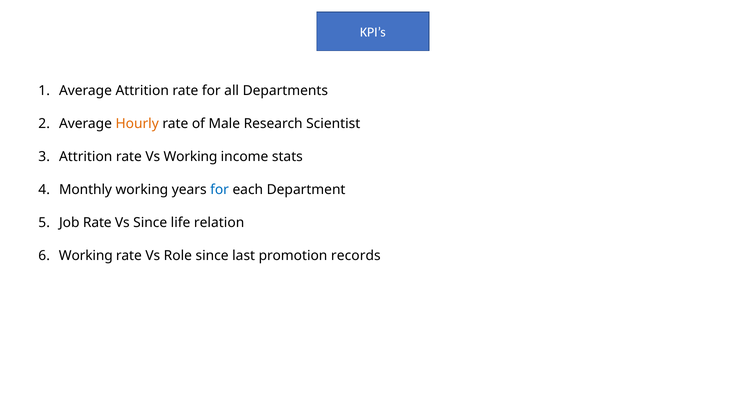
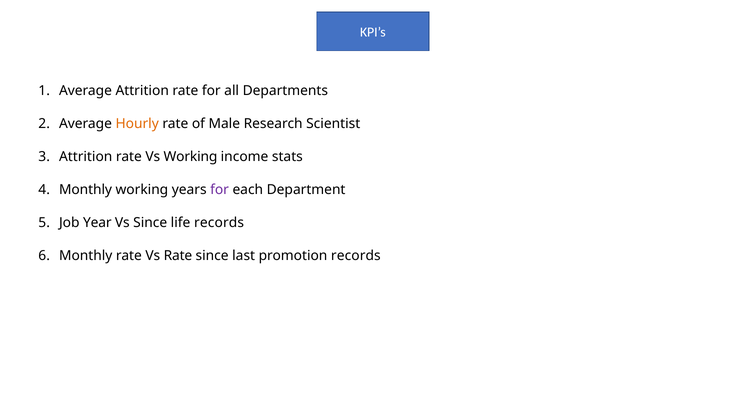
for at (220, 190) colour: blue -> purple
Job Rate: Rate -> Year
life relation: relation -> records
Working at (86, 256): Working -> Monthly
Vs Role: Role -> Rate
